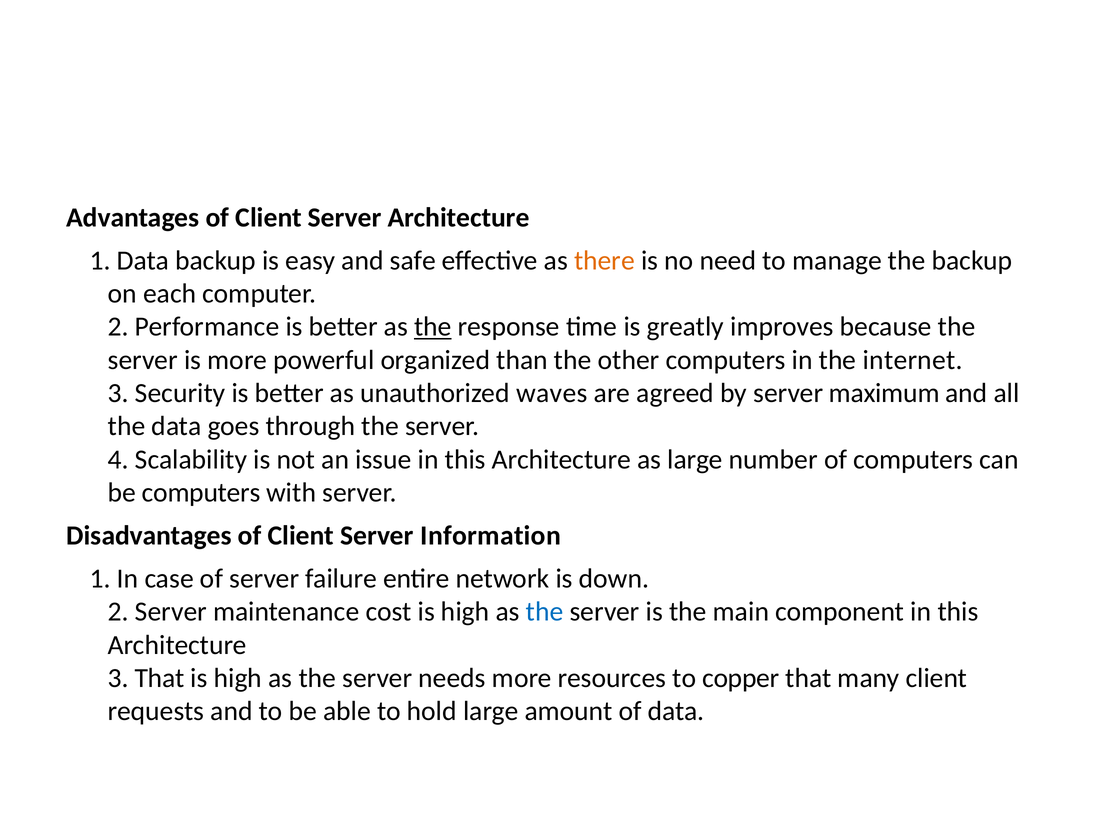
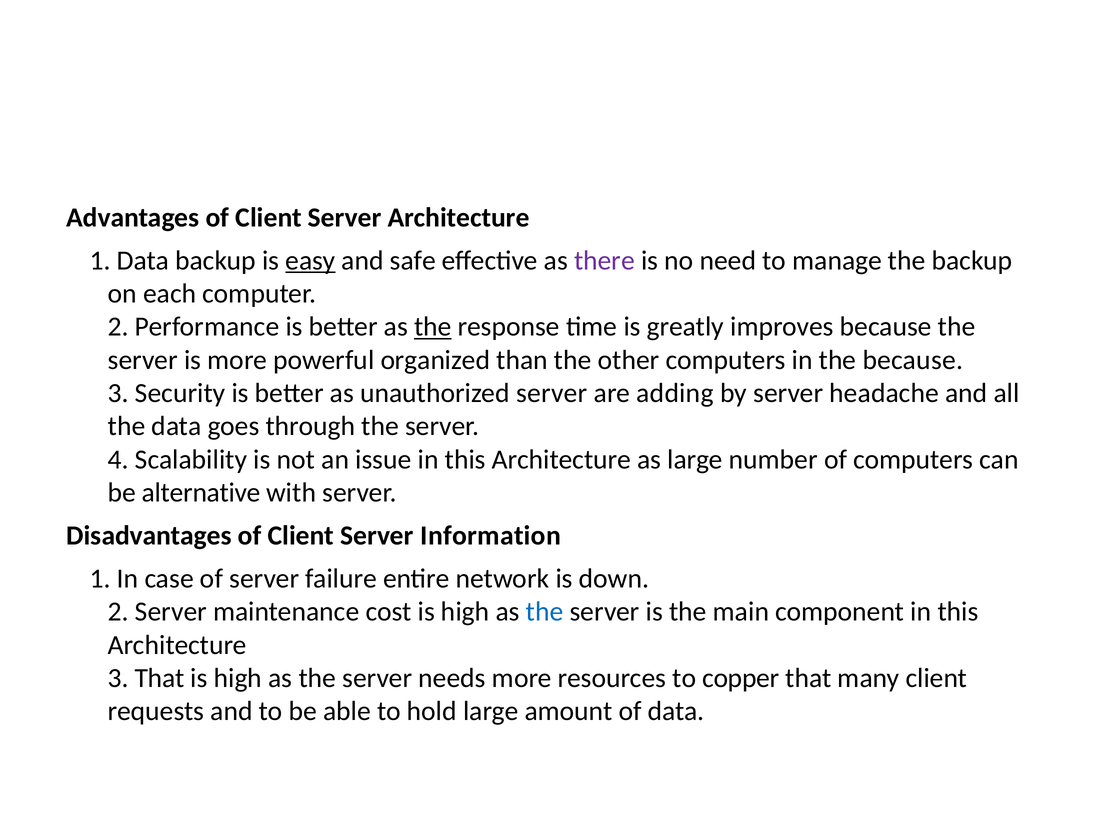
easy underline: none -> present
there colour: orange -> purple
the internet: internet -> because
unauthorized waves: waves -> server
agreed: agreed -> adding
maximum: maximum -> headache
be computers: computers -> alternative
